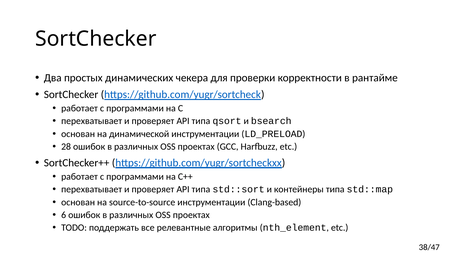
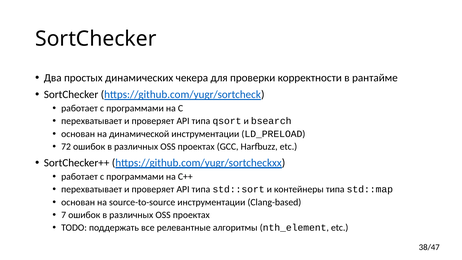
28: 28 -> 72
6: 6 -> 7
